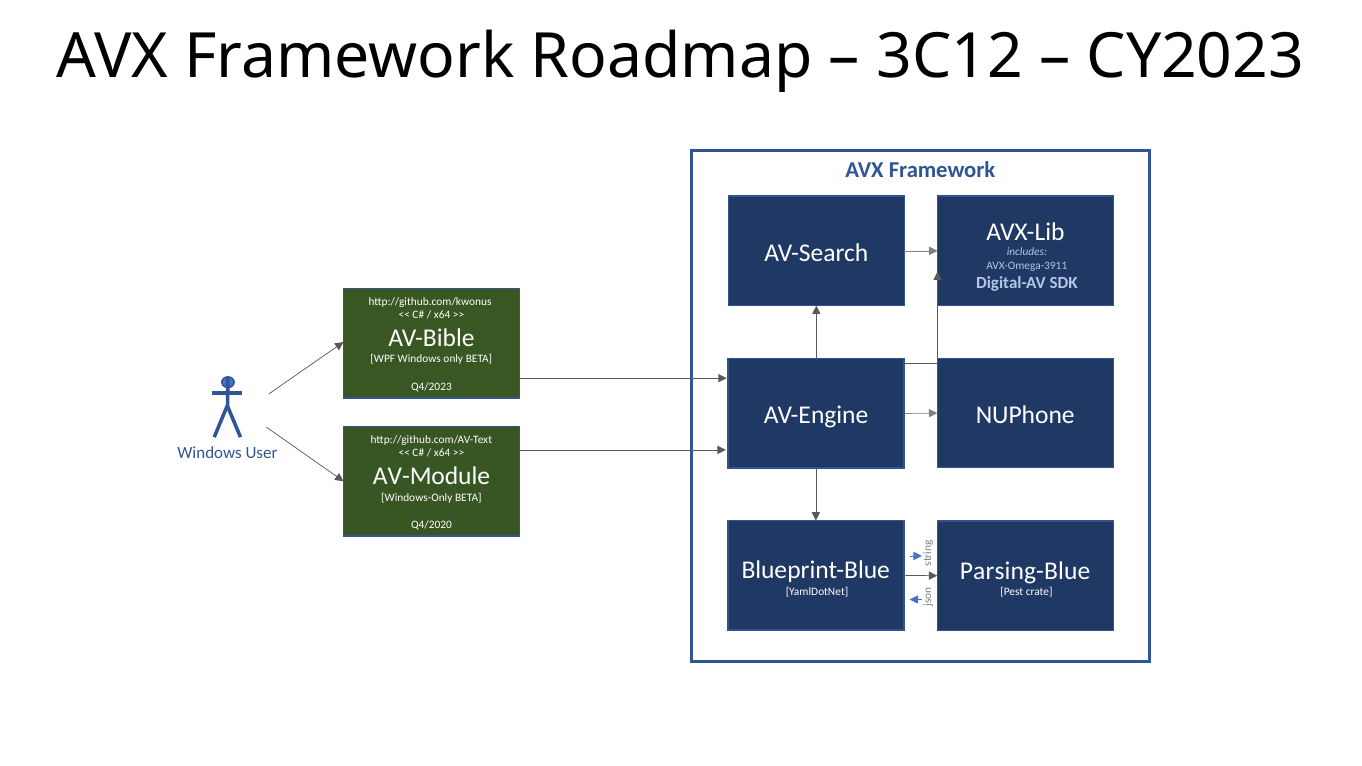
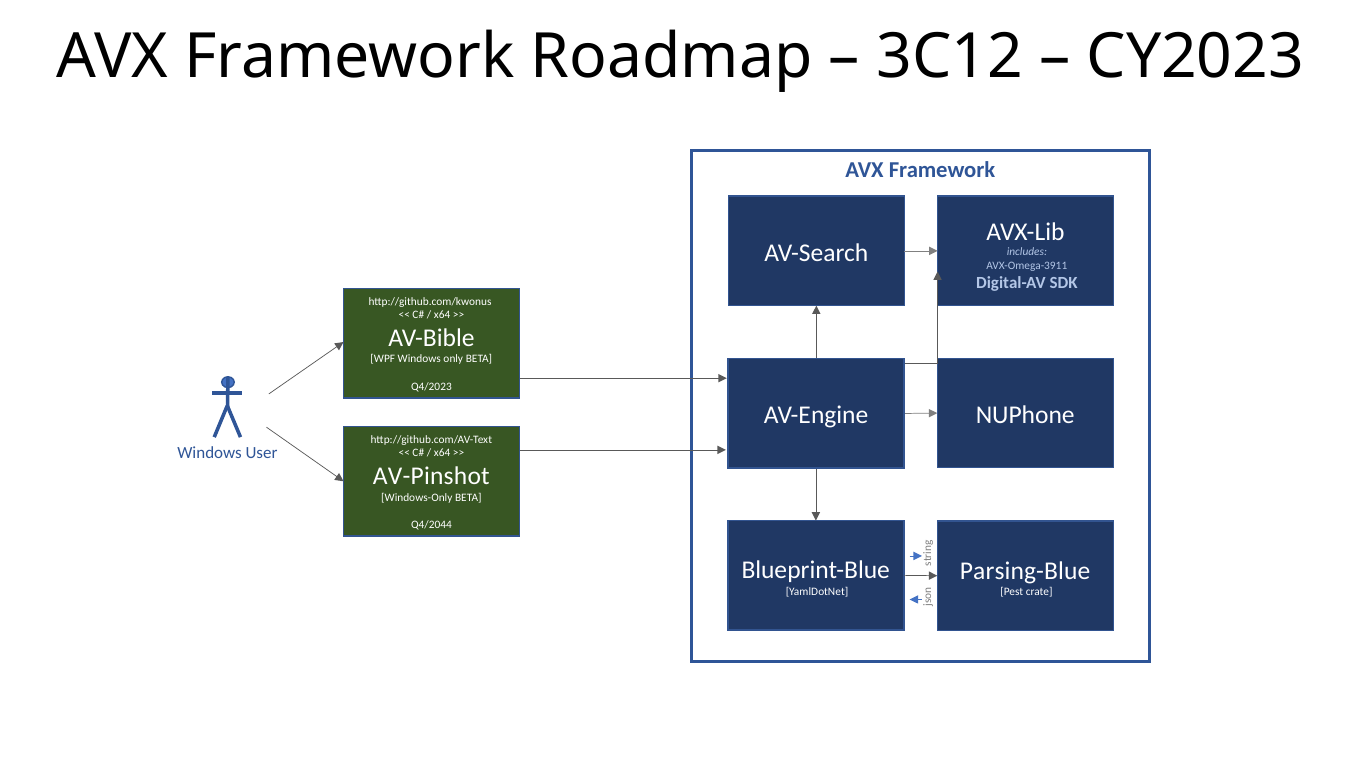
AV-Module: AV-Module -> AV-Pinshot
Q4/2020: Q4/2020 -> Q4/2044
